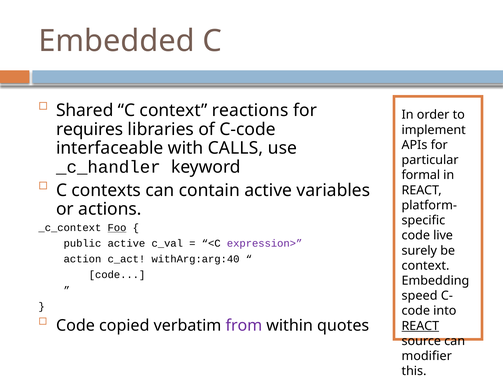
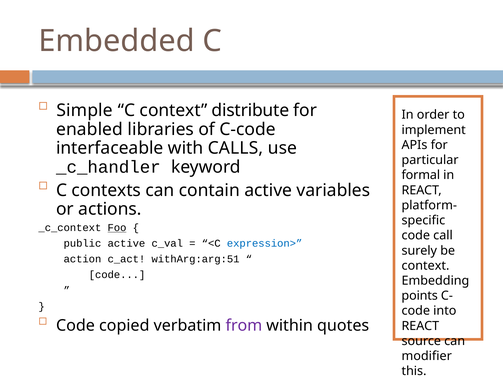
Shared: Shared -> Simple
reactions: reactions -> distribute
requires: requires -> enabled
live: live -> call
expression> colour: purple -> blue
withArg:arg:40: withArg:arg:40 -> withArg:arg:51
speed: speed -> points
REACT at (420, 326) underline: present -> none
